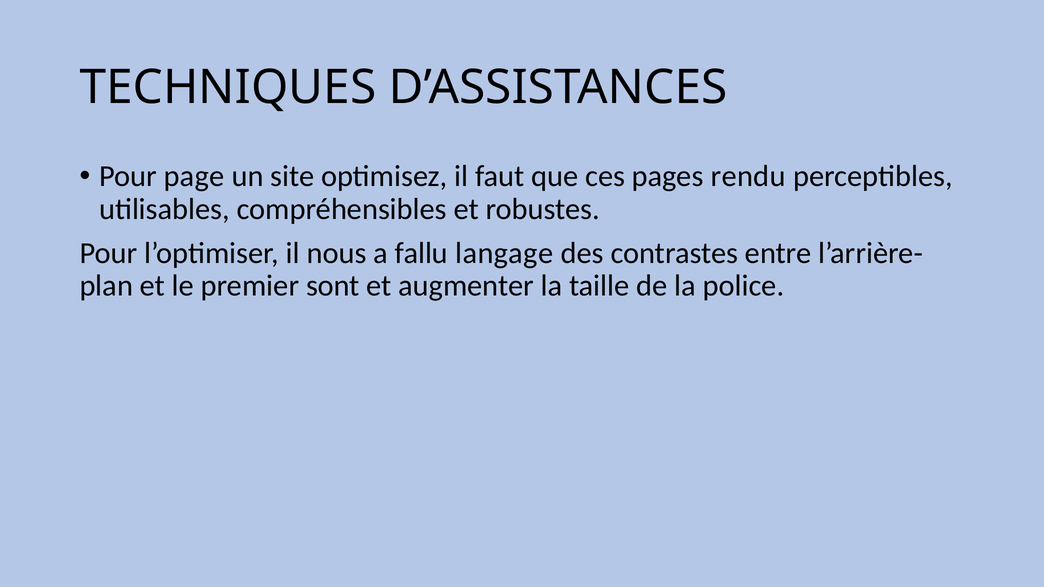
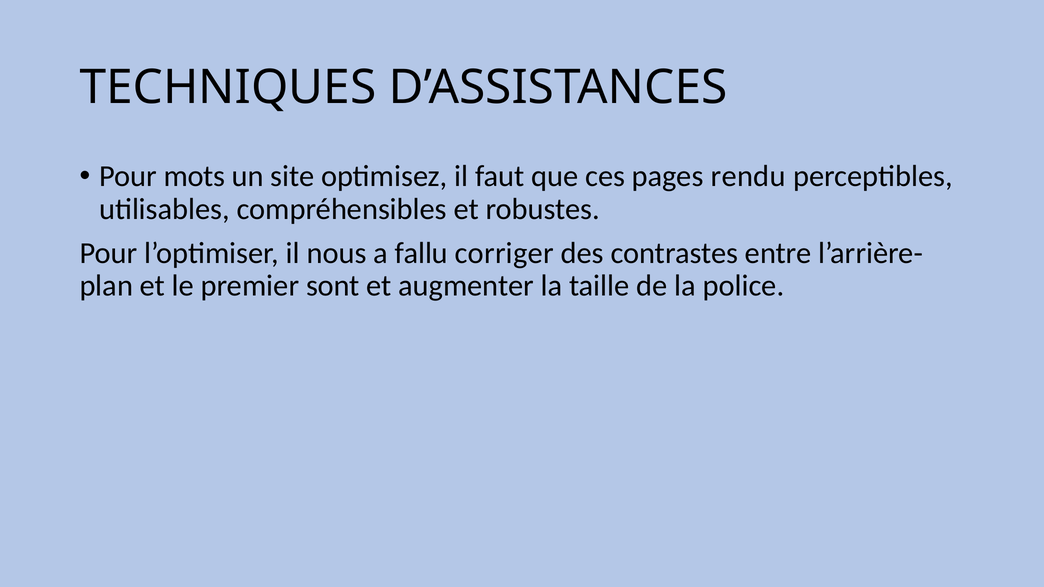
page: page -> mots
langage: langage -> corriger
